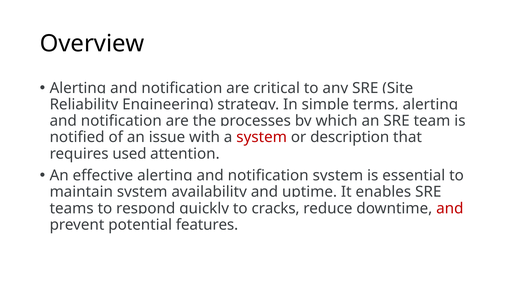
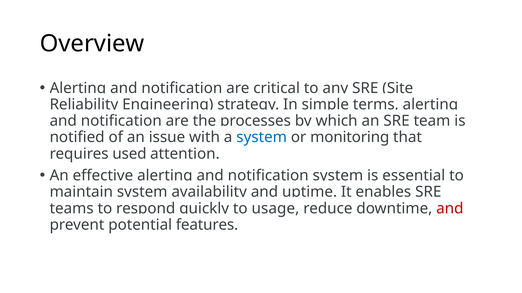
system at (262, 138) colour: red -> blue
description: description -> monitoring
cracks: cracks -> usage
